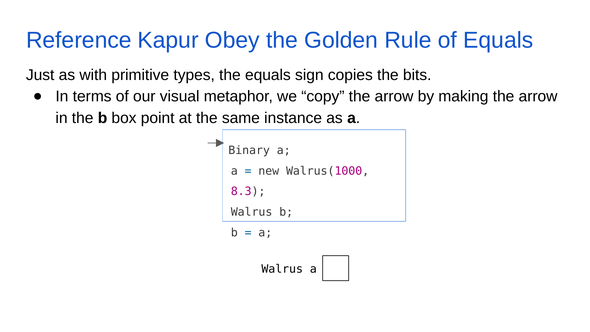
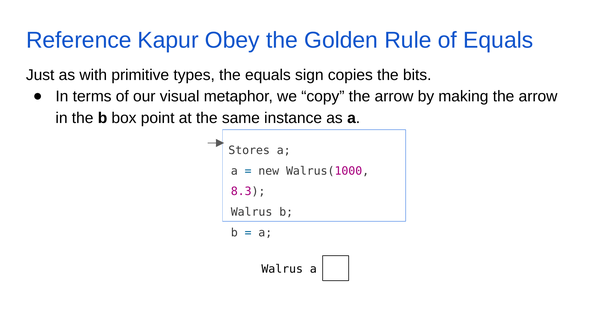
Binary: Binary -> Stores
